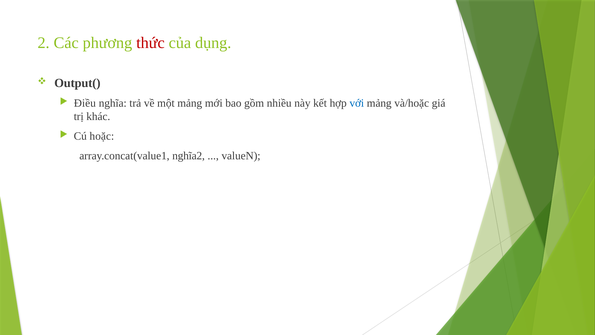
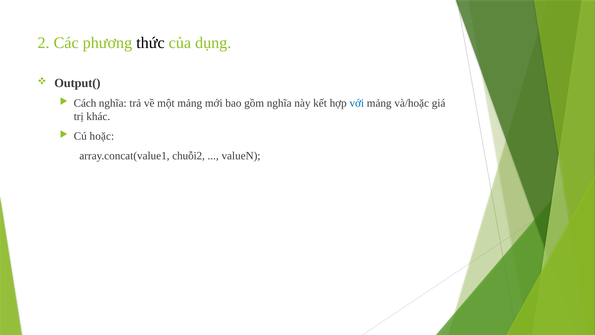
thức colour: red -> black
Điều: Điều -> Cách
gồm nhiều: nhiều -> nghĩa
nghĩa2: nghĩa2 -> chuỗi2
